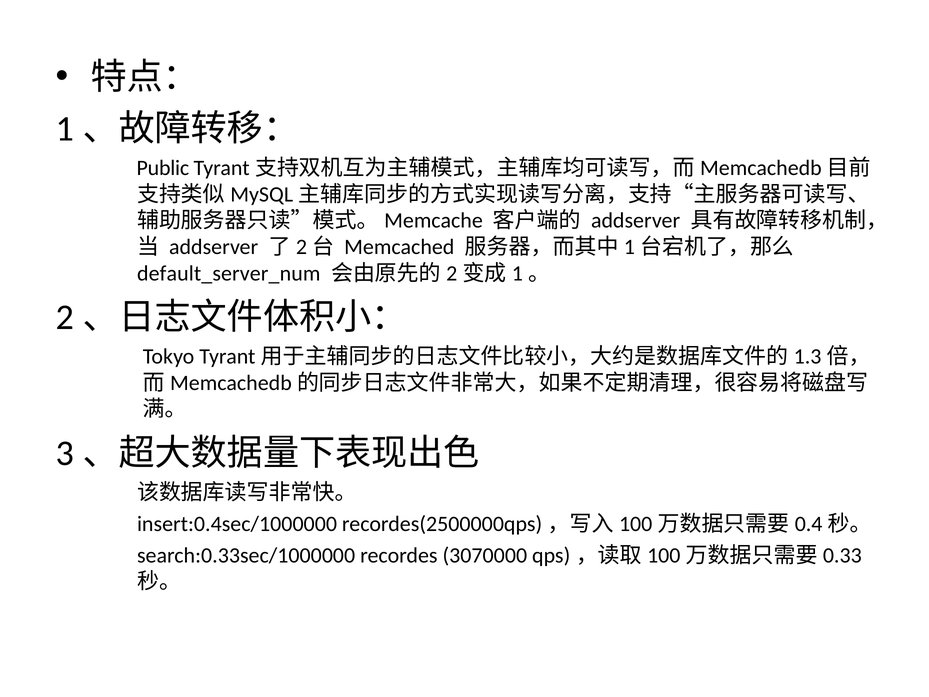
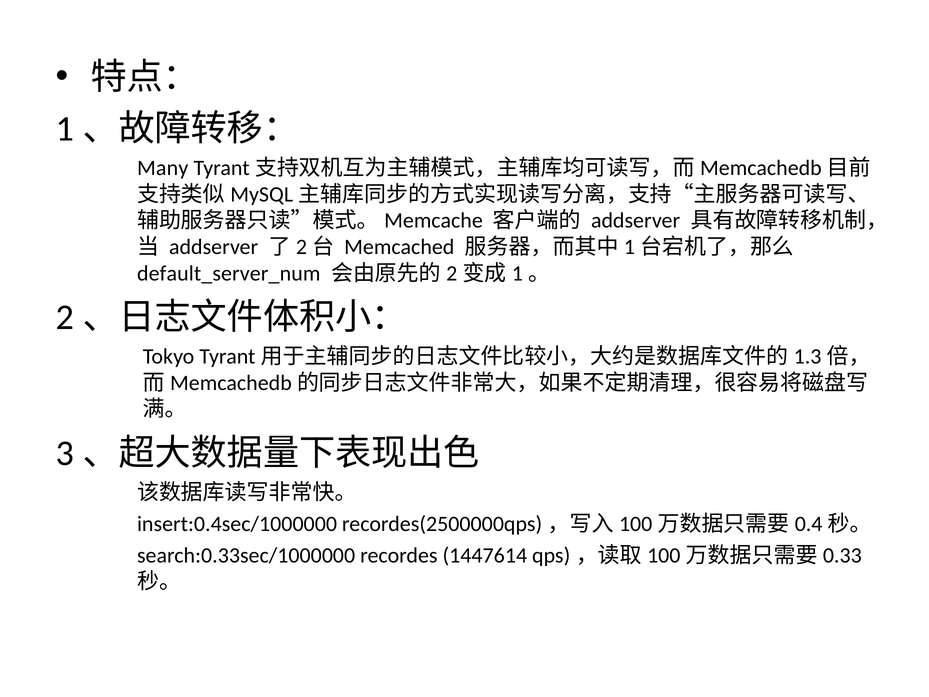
Public: Public -> Many
3070000: 3070000 -> 1447614
